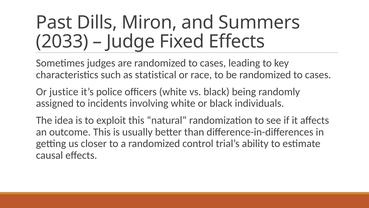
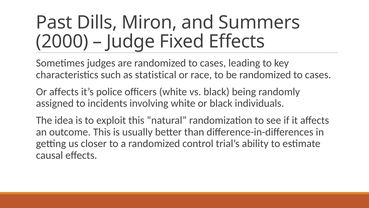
2033: 2033 -> 2000
Or justice: justice -> affects
